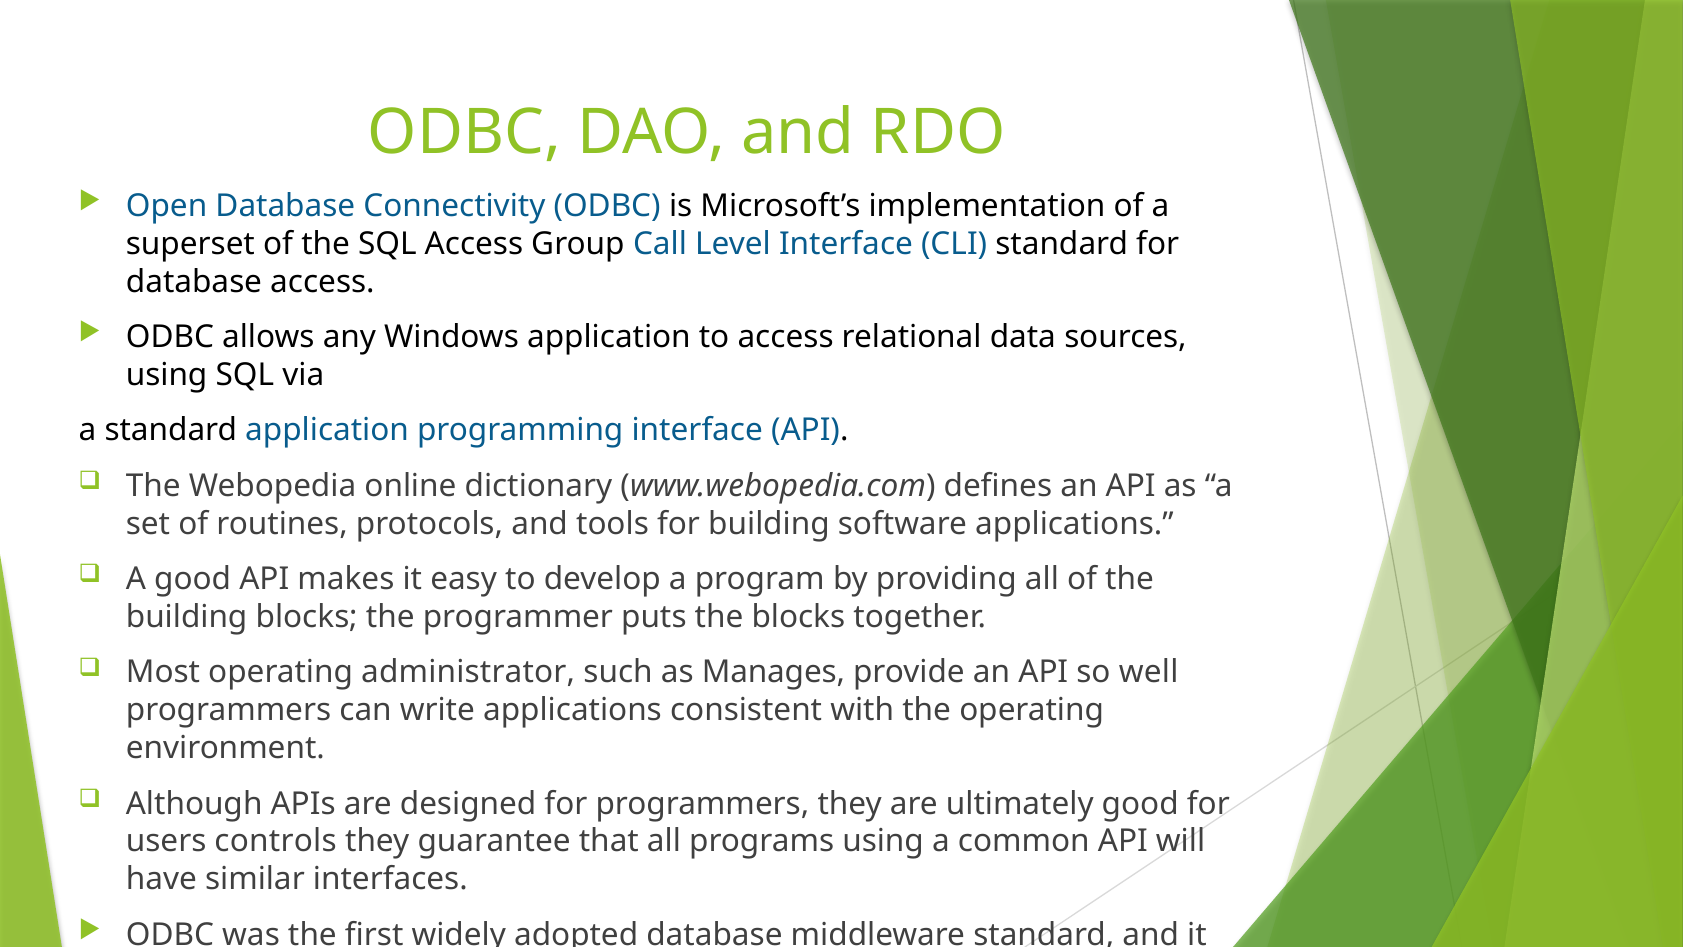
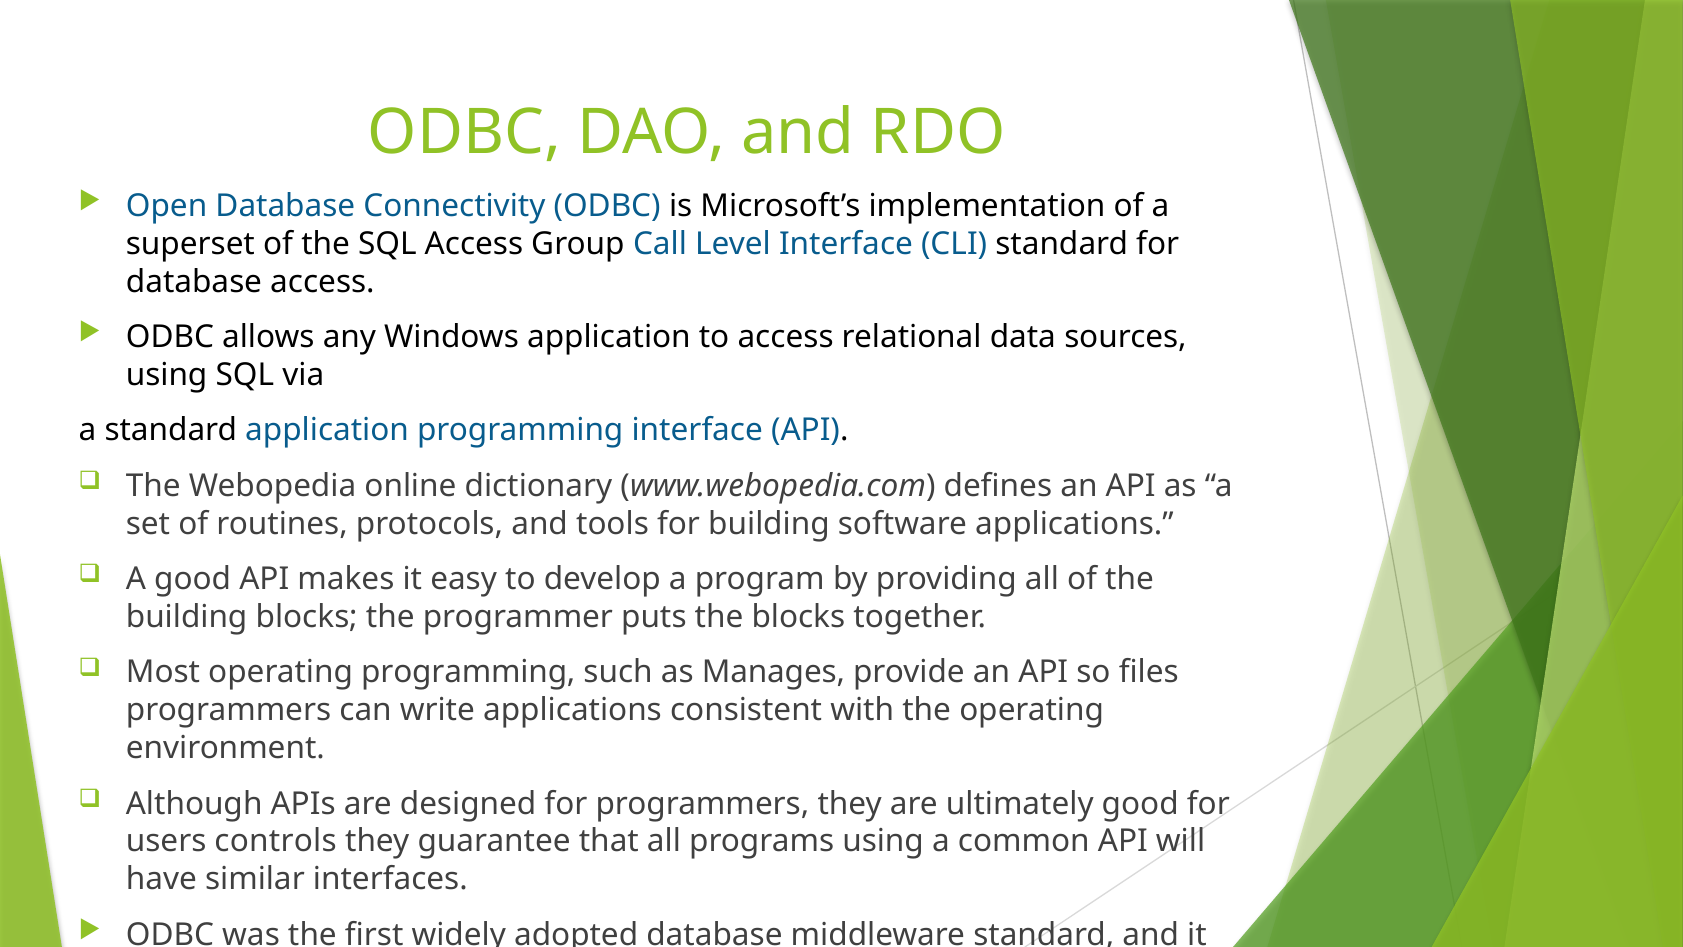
operating administrator: administrator -> programming
well: well -> files
